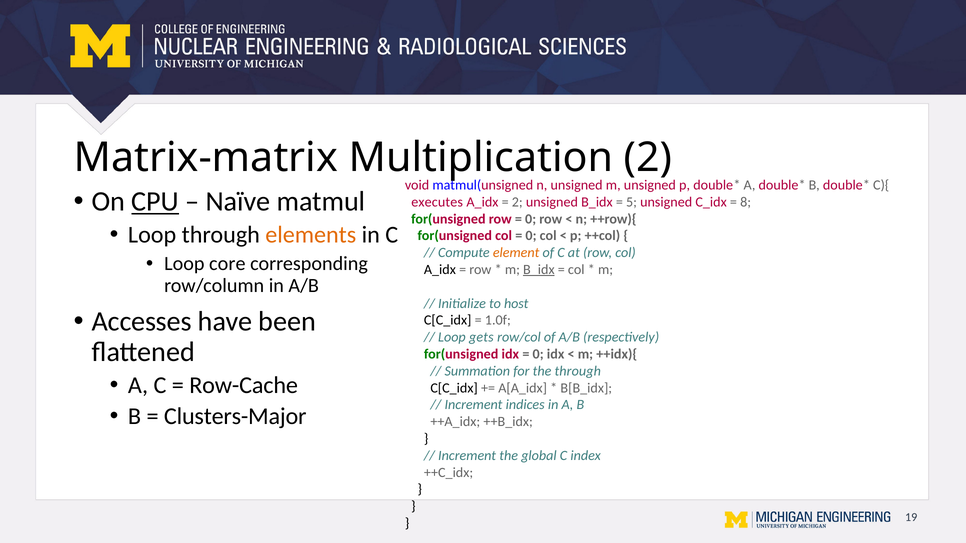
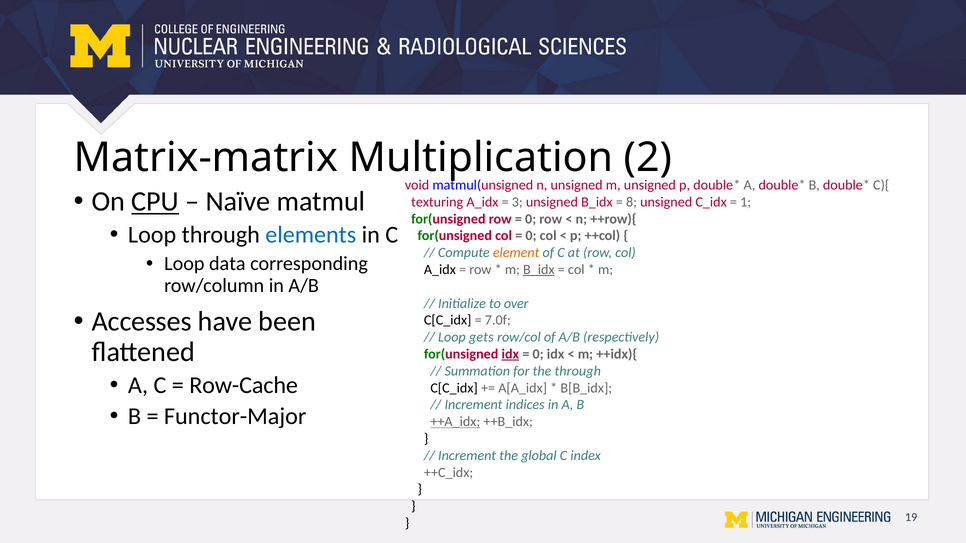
executes: executes -> texturing
2 at (517, 202): 2 -> 3
5: 5 -> 8
8: 8 -> 1
elements colour: orange -> blue
core: core -> data
host: host -> over
1.0f: 1.0f -> 7.0f
idx at (510, 354) underline: none -> present
Clusters-Major: Clusters-Major -> Functor-Major
++A_idx underline: none -> present
